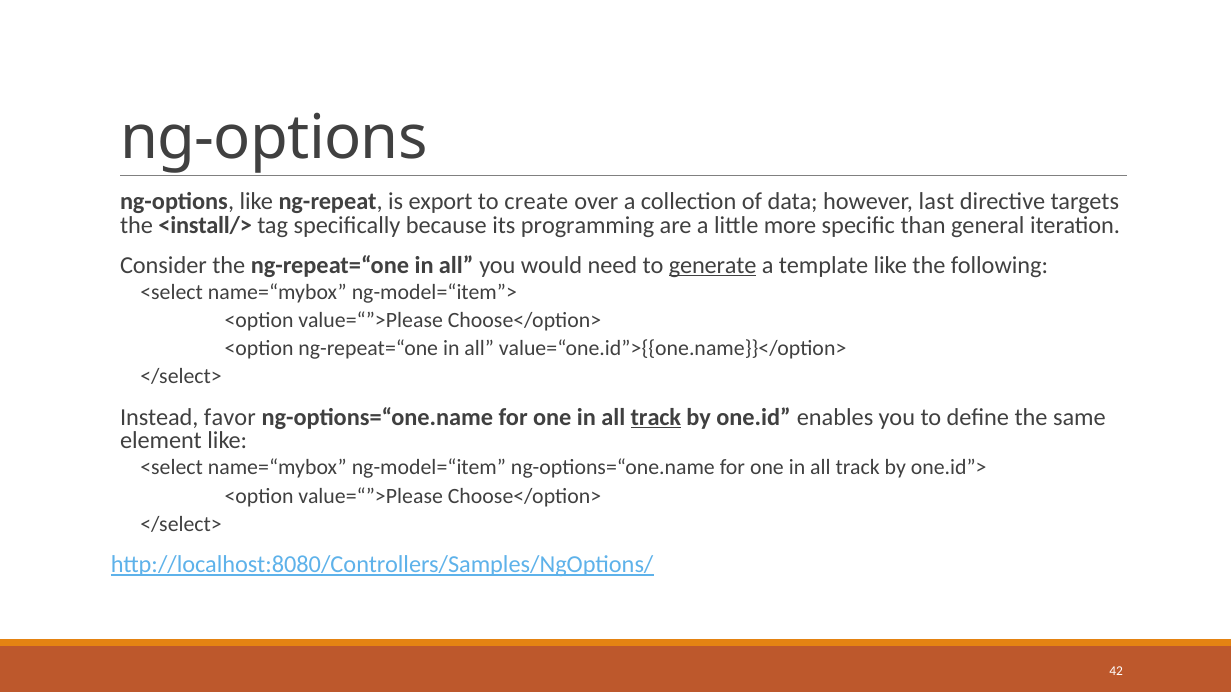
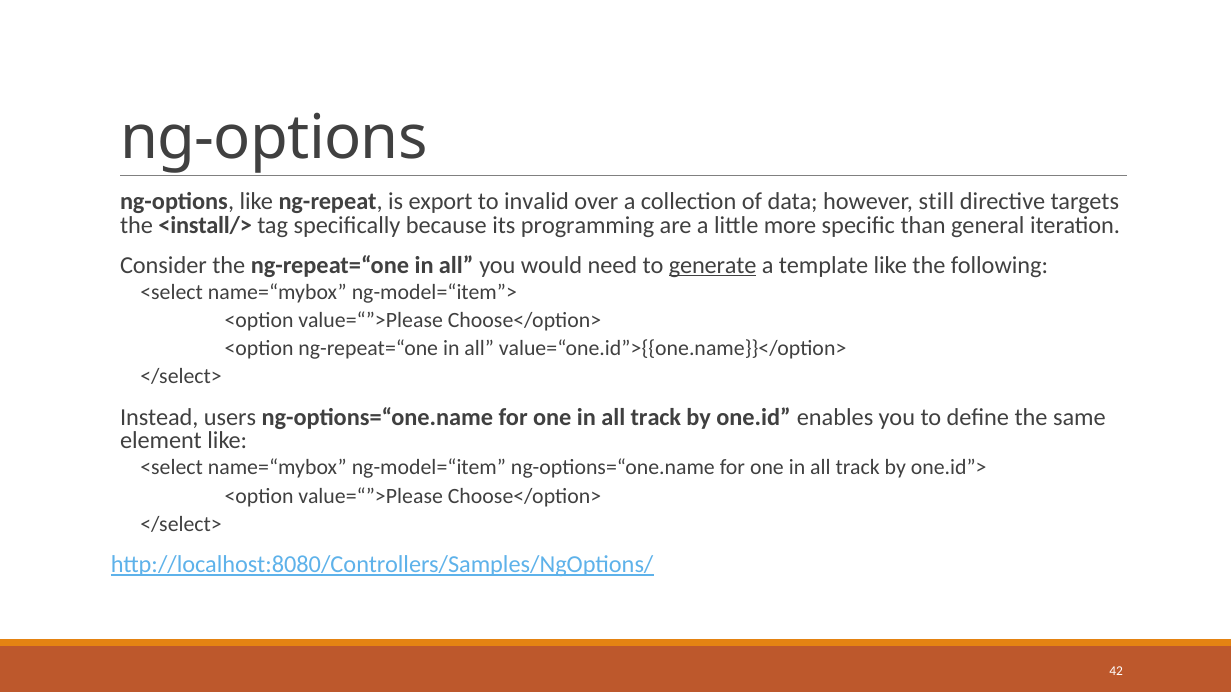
create: create -> invalid
last: last -> still
favor: favor -> users
track at (656, 417) underline: present -> none
